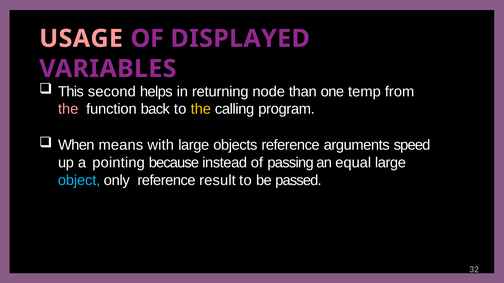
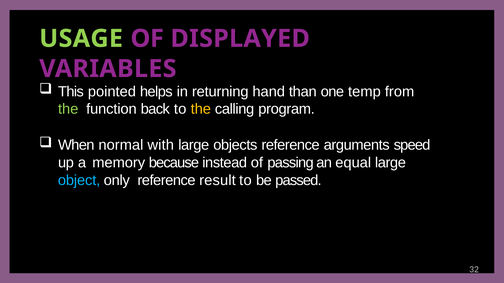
USAGE colour: pink -> light green
second: second -> pointed
node: node -> hand
the at (68, 109) colour: pink -> light green
means: means -> normal
pointing: pointing -> memory
